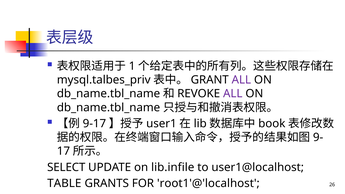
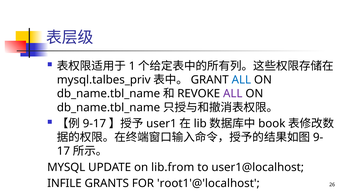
ALL at (241, 80) colour: purple -> blue
SELECT: SELECT -> MYSQL
lib.infile: lib.infile -> lib.from
TABLE: TABLE -> INFILE
